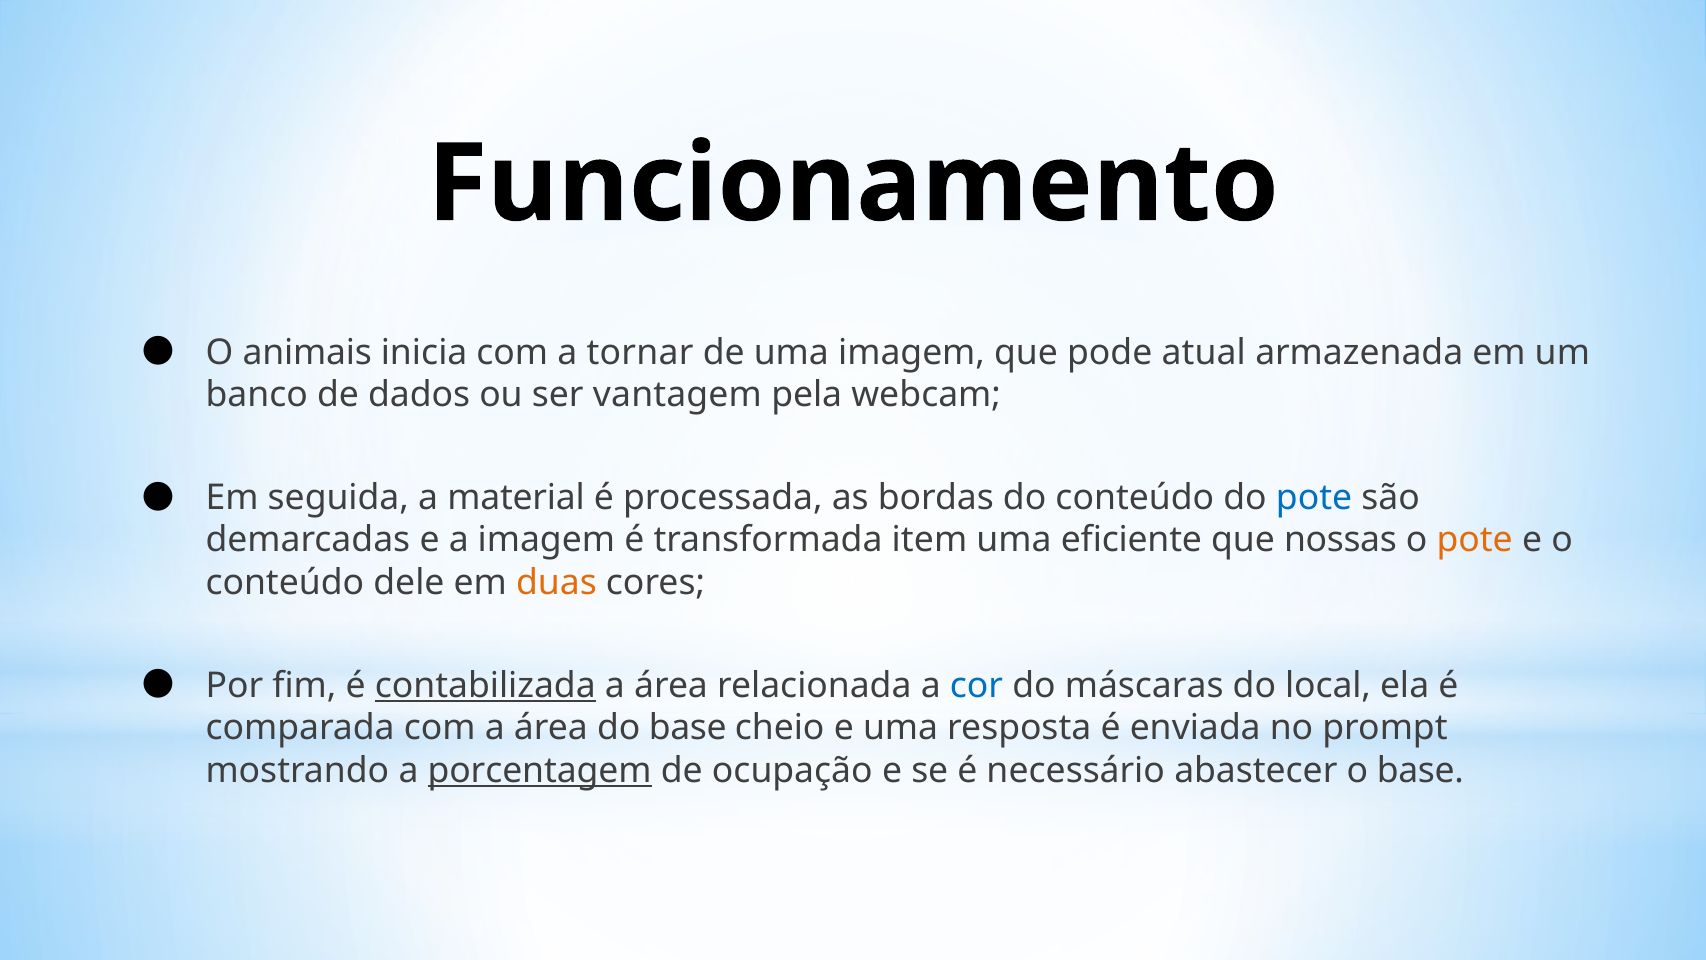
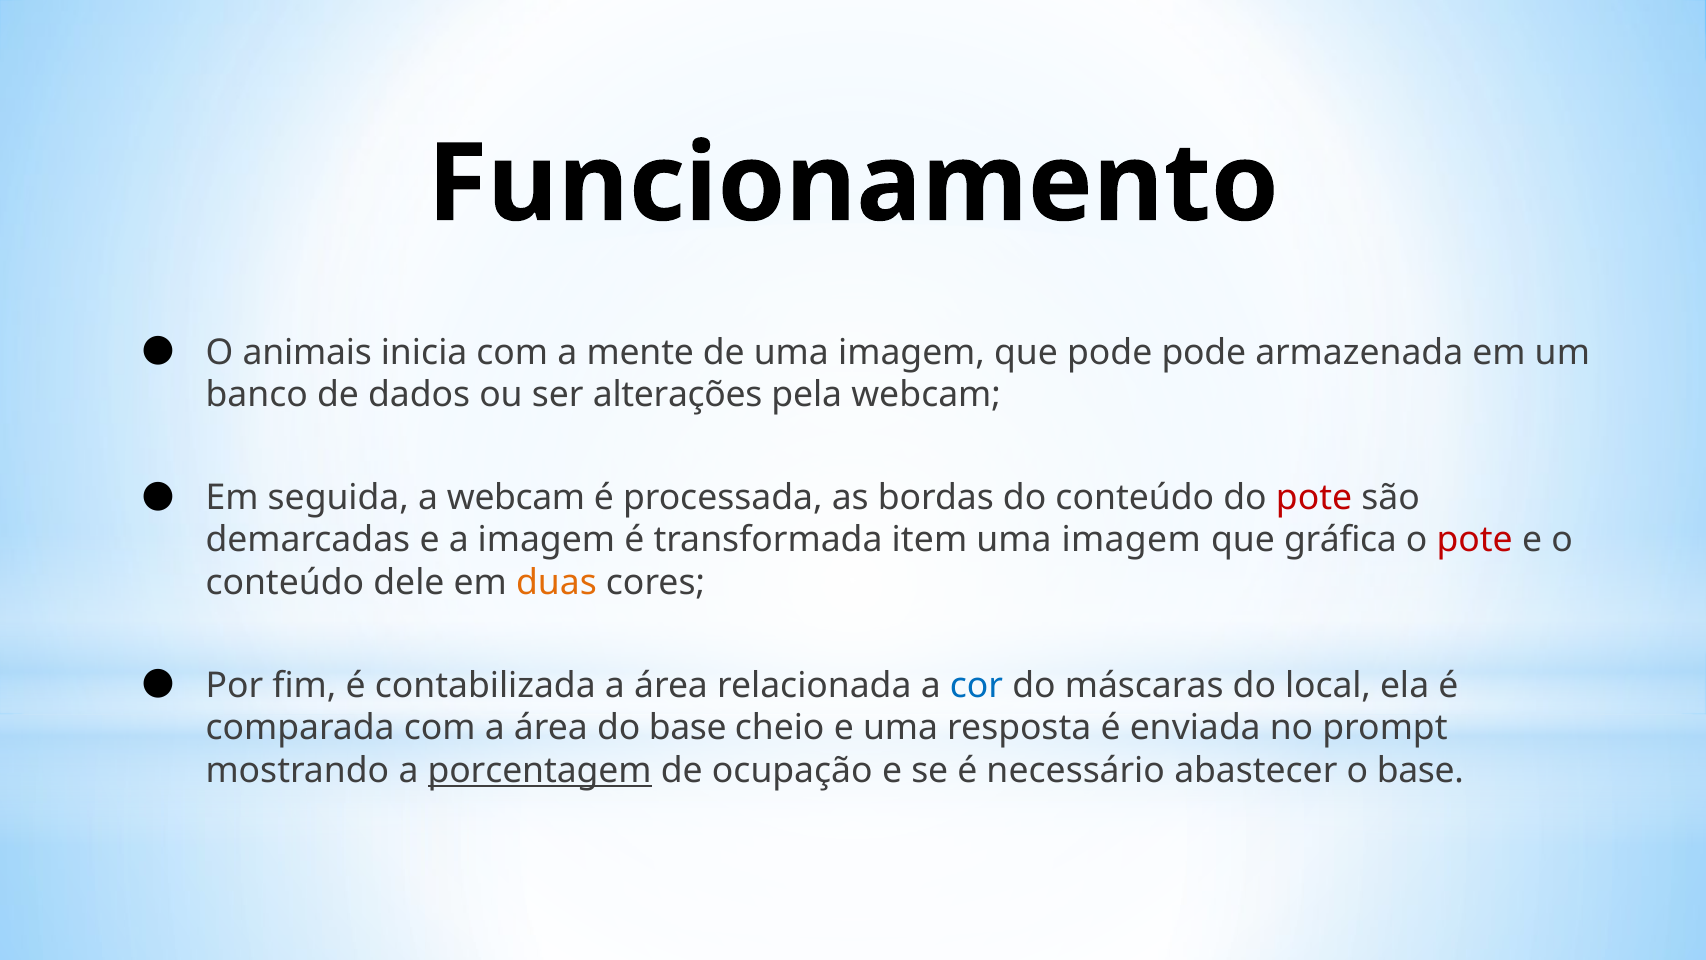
tornar: tornar -> mente
pode atual: atual -> pode
vantagem: vantagem -> alterações
a material: material -> webcam
pote at (1314, 497) colour: blue -> red
eficiente at (1131, 540): eficiente -> imagem
nossas: nossas -> gráfica
pote at (1475, 540) colour: orange -> red
contabilizada underline: present -> none
